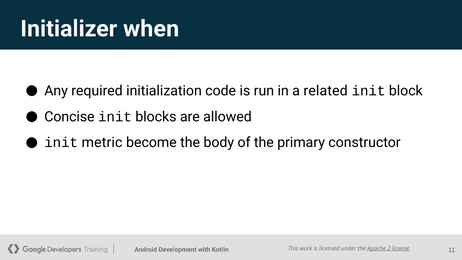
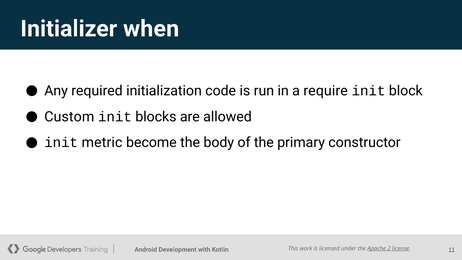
related: related -> require
Concise: Concise -> Custom
